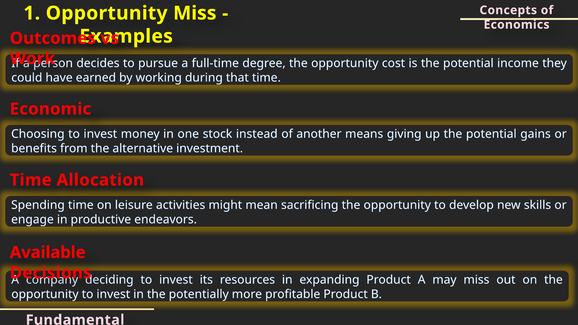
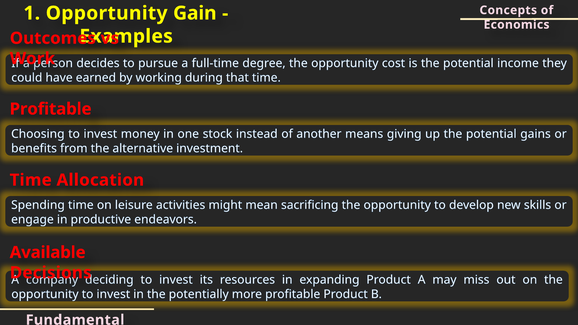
Miss at (195, 13): Miss -> Gain
Economic at (50, 109): Economic -> Profitable
